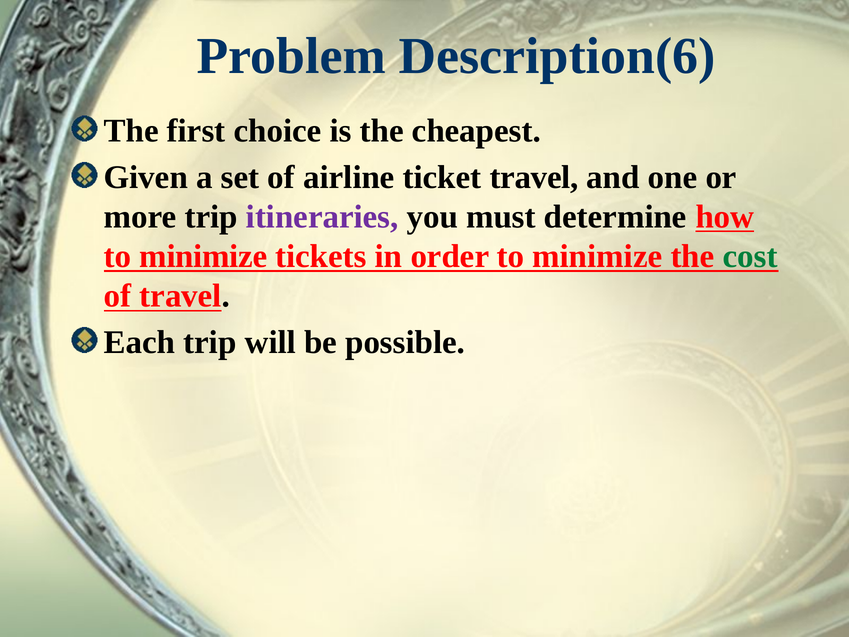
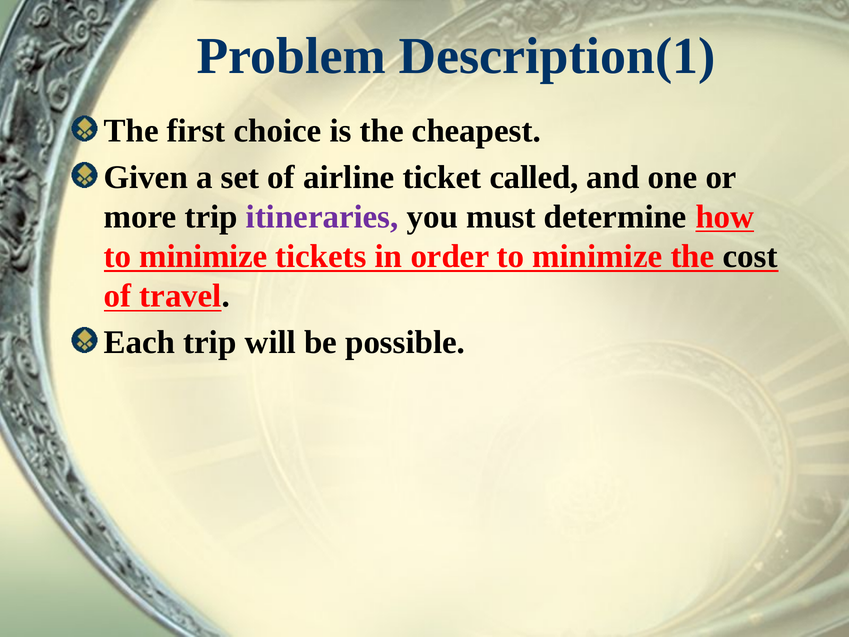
Description(6: Description(6 -> Description(1
ticket travel: travel -> called
cost colour: green -> black
